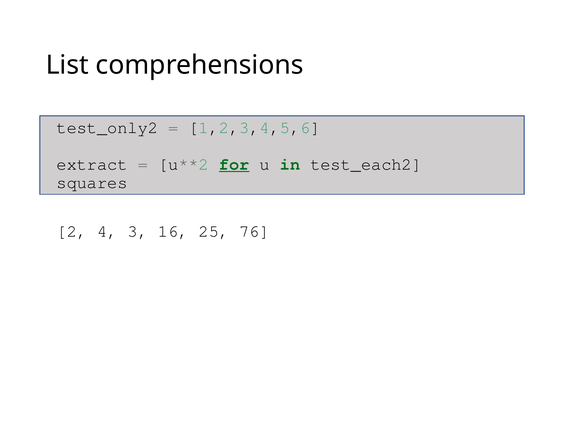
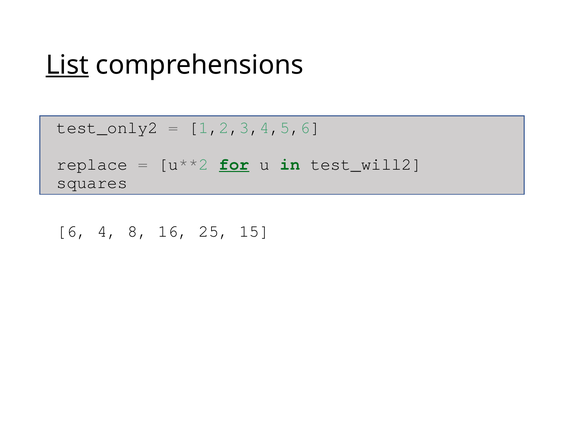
List underline: none -> present
extract: extract -> replace
test_each2: test_each2 -> test_will2
2: 2 -> 6
3: 3 -> 8
76: 76 -> 15
